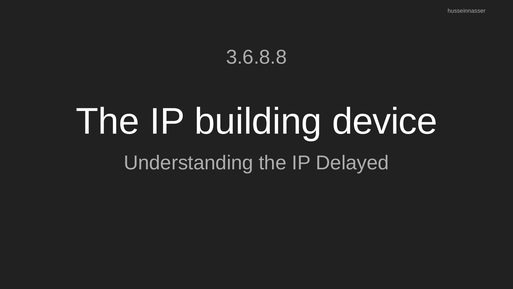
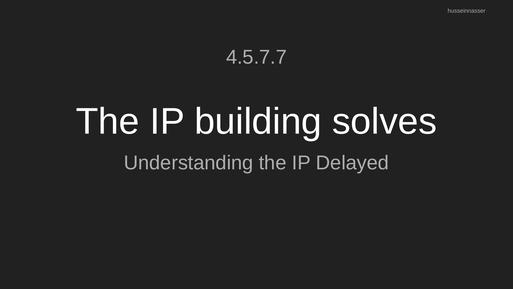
3.6.8.8: 3.6.8.8 -> 4.5.7.7
device: device -> solves
